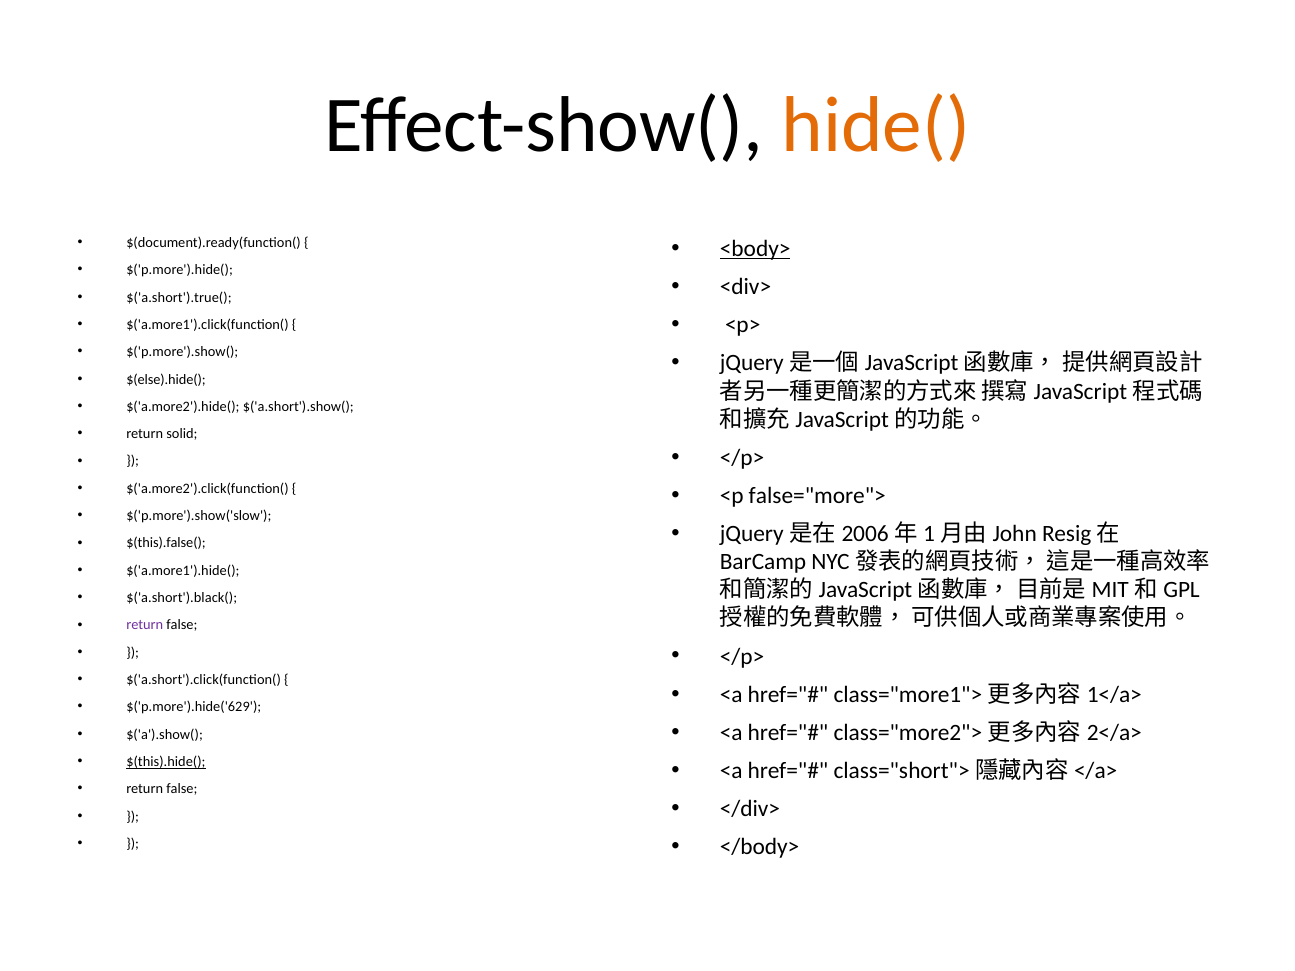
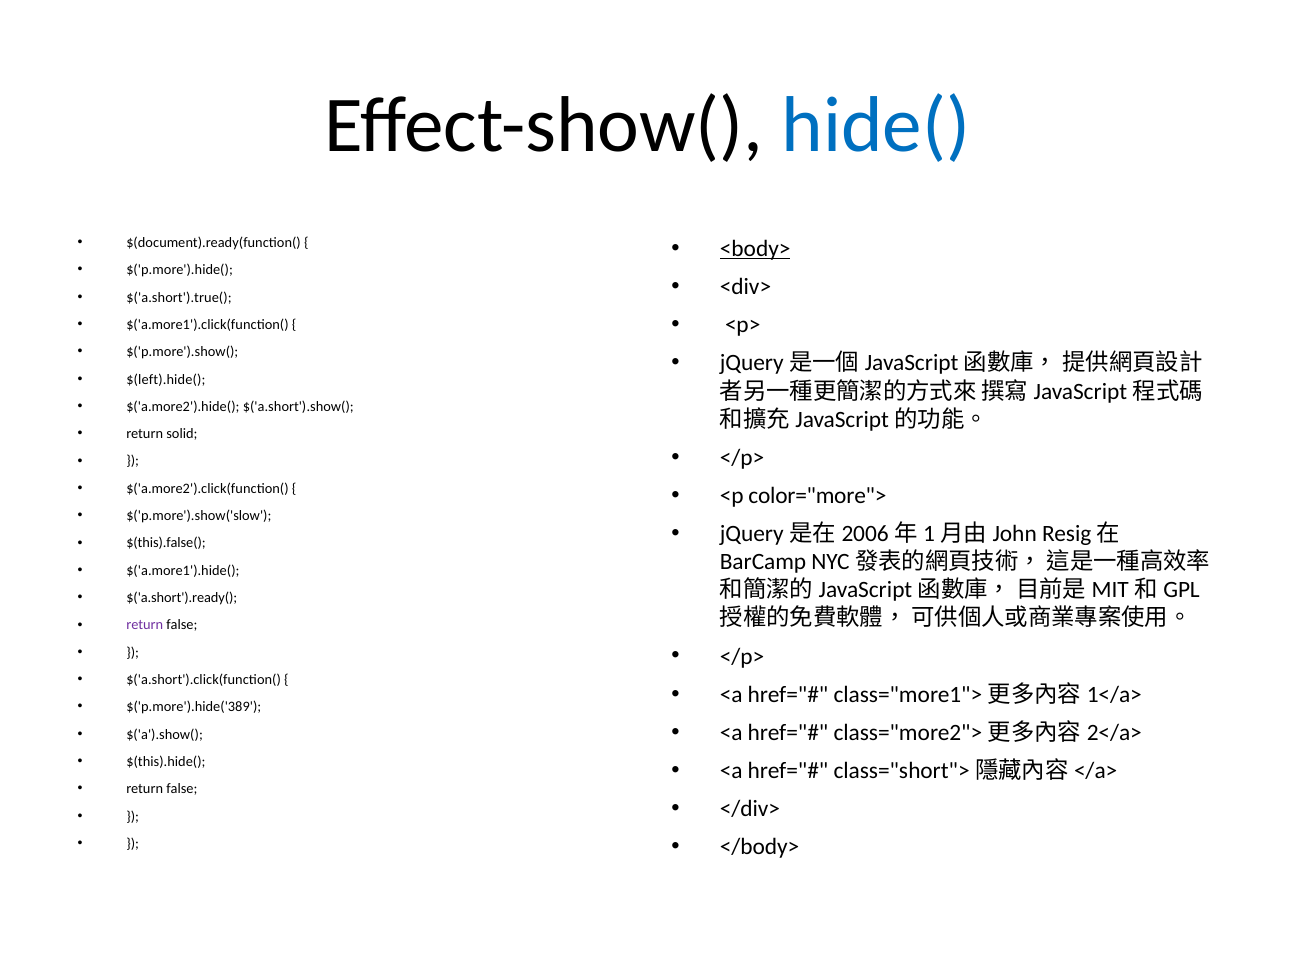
hide( colour: orange -> blue
$(else).hide(: $(else).hide( -> $(left).hide(
false="more">: false="more"> -> color="more">
$('a.short').black(: $('a.short').black( -> $('a.short').ready(
$('p.more').hide('629: $('p.more').hide('629 -> $('p.more').hide('389
$(this).hide( underline: present -> none
